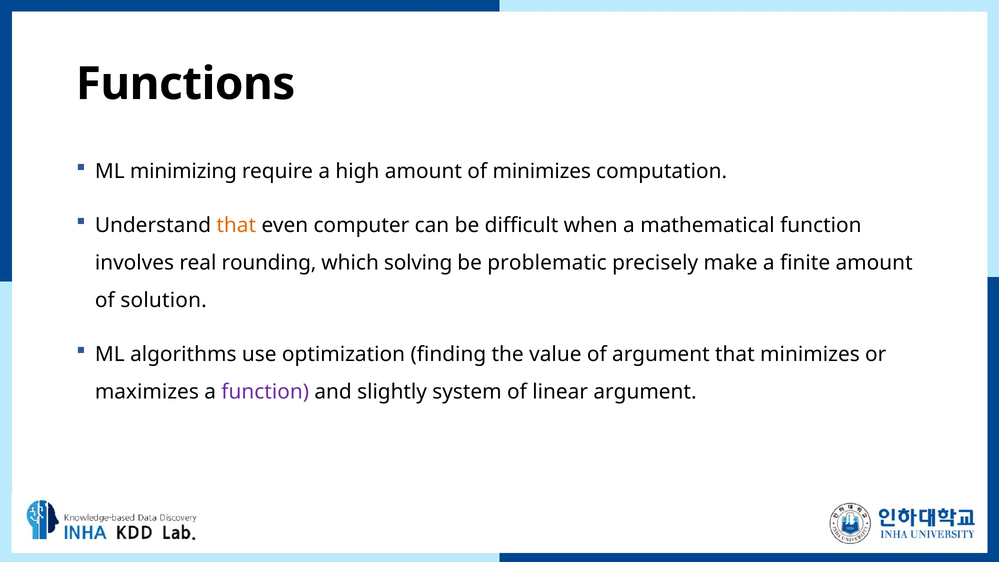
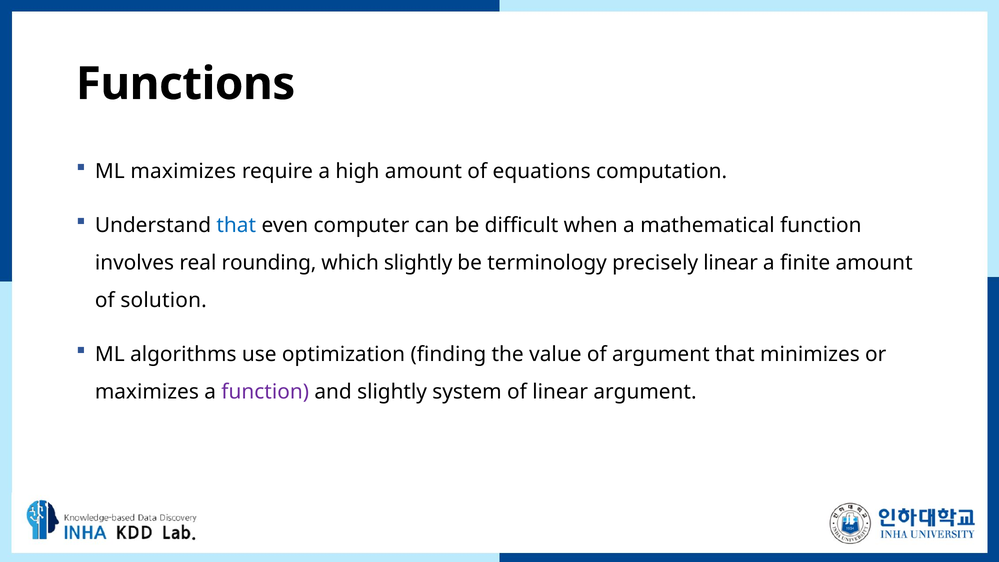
ML minimizing: minimizing -> maximizes
of minimizes: minimizes -> equations
that at (236, 225) colour: orange -> blue
which solving: solving -> slightly
problematic: problematic -> terminology
precisely make: make -> linear
